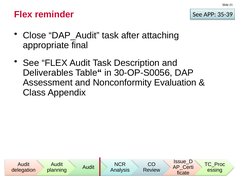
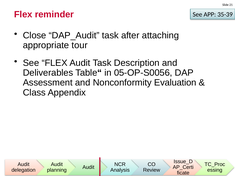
final: final -> tour
30-OP-S0056: 30-OP-S0056 -> 05-OP-S0056
